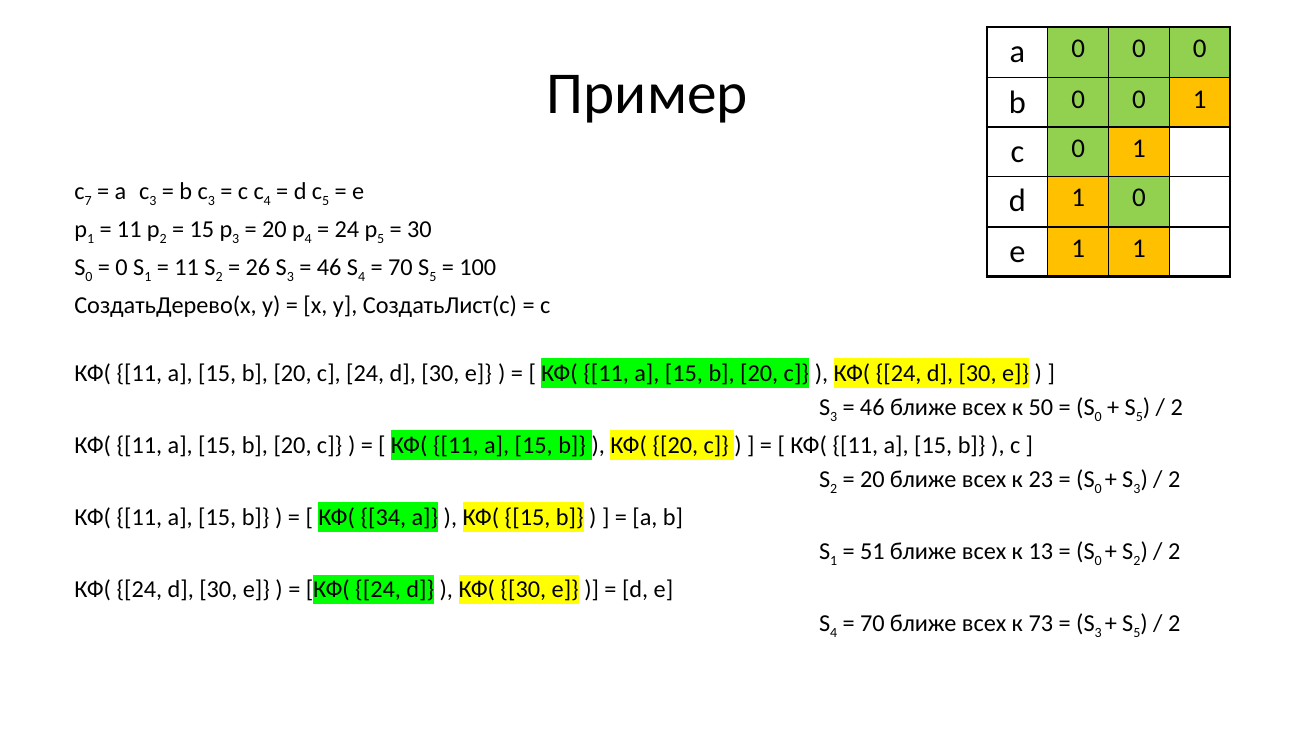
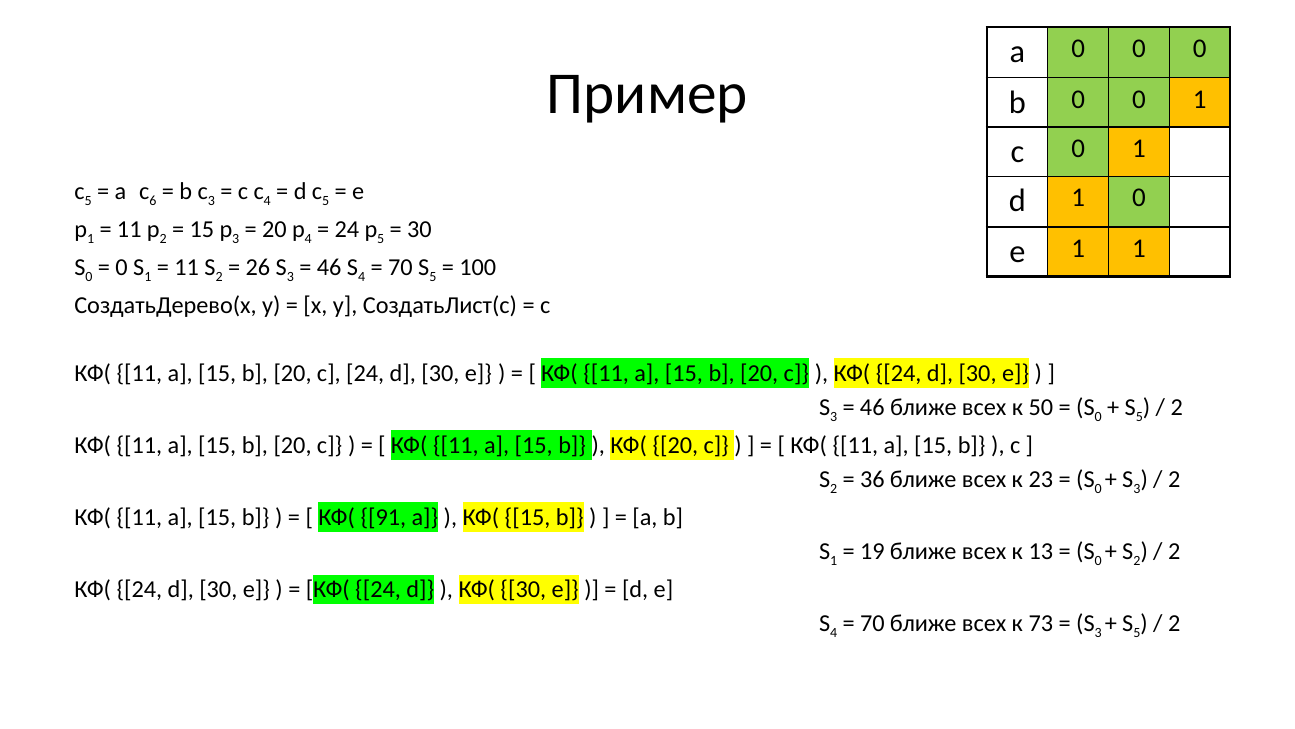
7 at (88, 201): 7 -> 5
a c 3: 3 -> 6
20 at (872, 479): 20 -> 36
34: 34 -> 91
51: 51 -> 19
